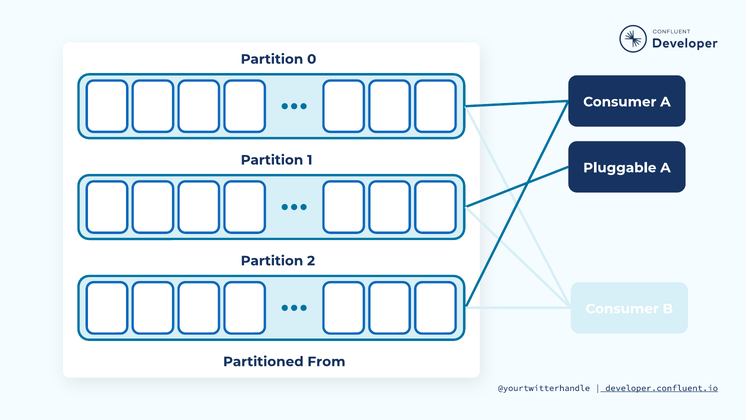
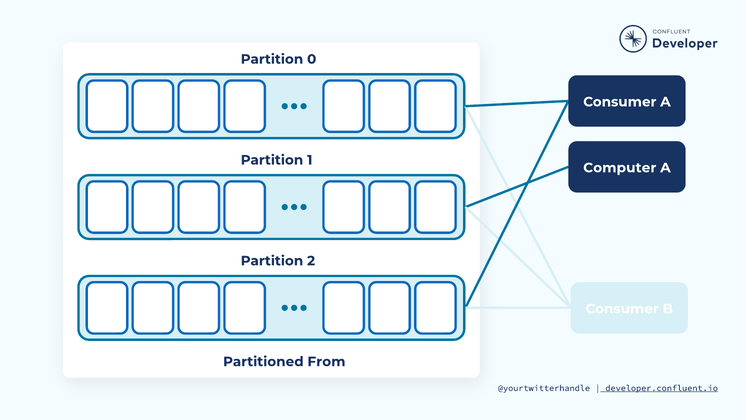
Pluggable: Pluggable -> Computer
